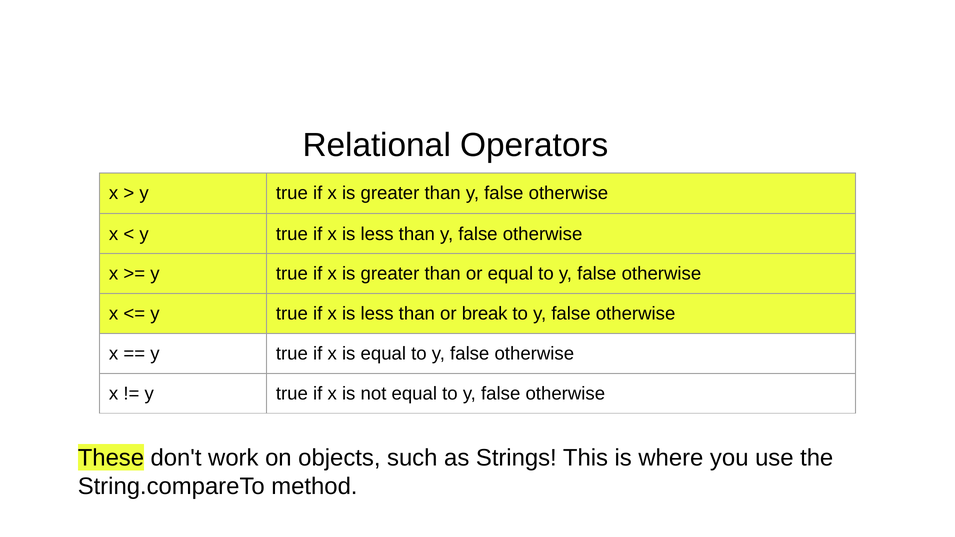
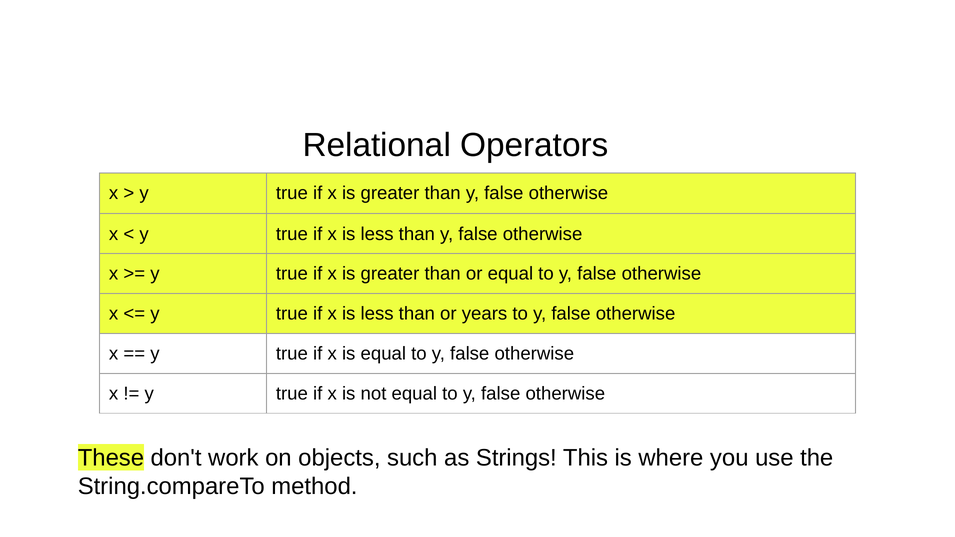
break: break -> years
